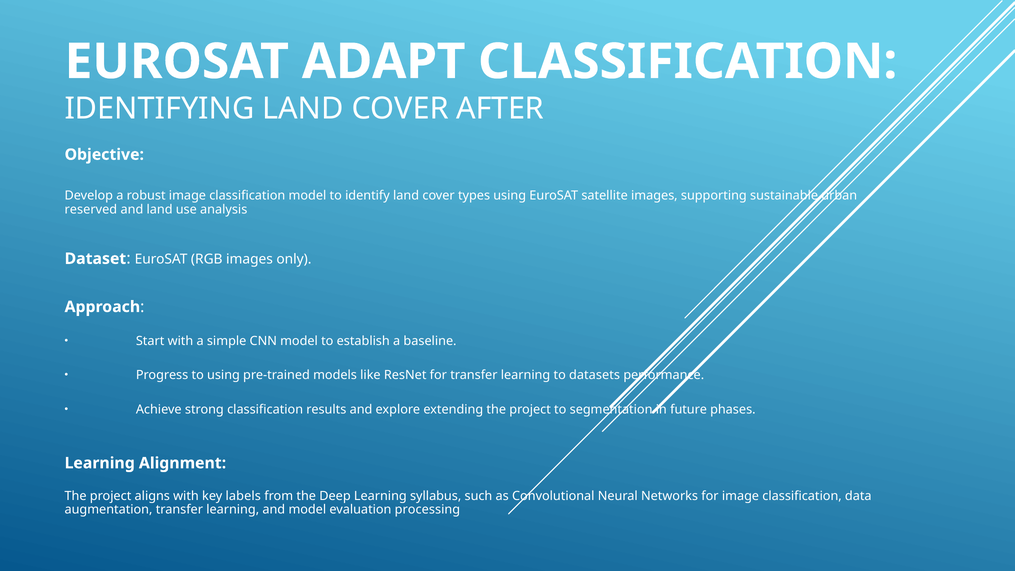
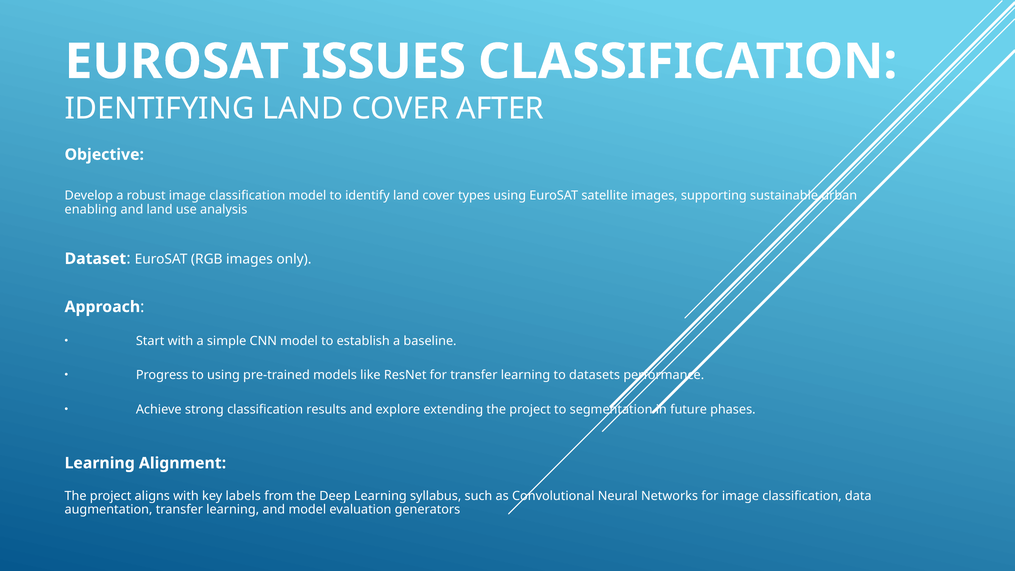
ADAPT: ADAPT -> ISSUES
reserved: reserved -> enabling
processing: processing -> generators
